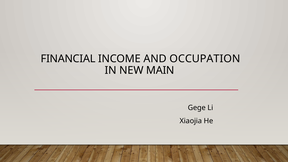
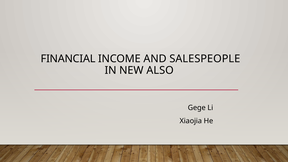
OCCUPATION: OCCUPATION -> SALESPEOPLE
MAIN: MAIN -> ALSO
